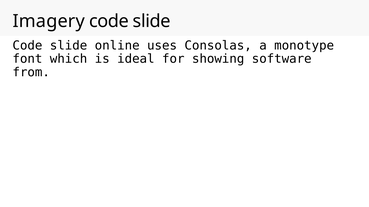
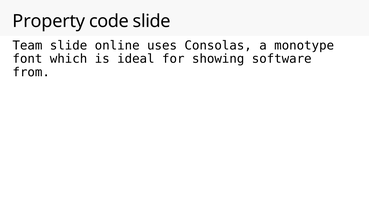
Imagery: Imagery -> Property
Code at (27, 46): Code -> Team
